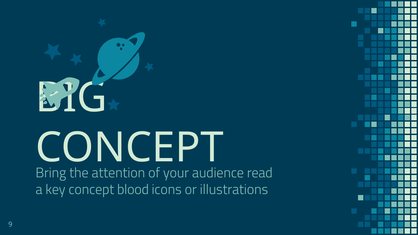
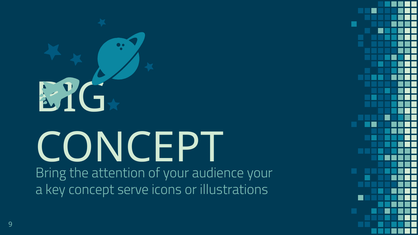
read at (260, 173): read -> your
blood: blood -> serve
